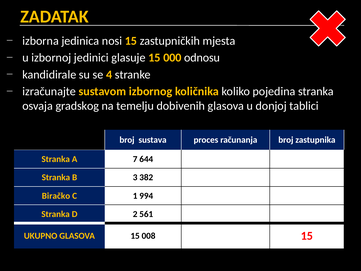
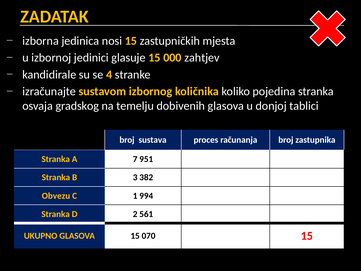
odnosu: odnosu -> zahtjev
644: 644 -> 951
Biračko: Biračko -> Obvezu
008: 008 -> 070
